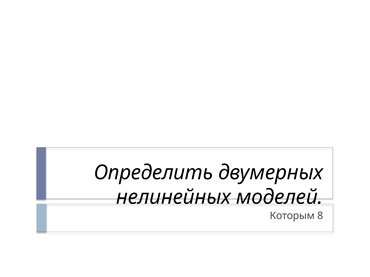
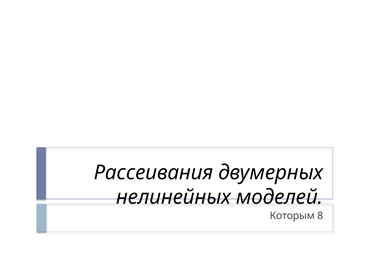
Определить: Определить -> Рассеивания
